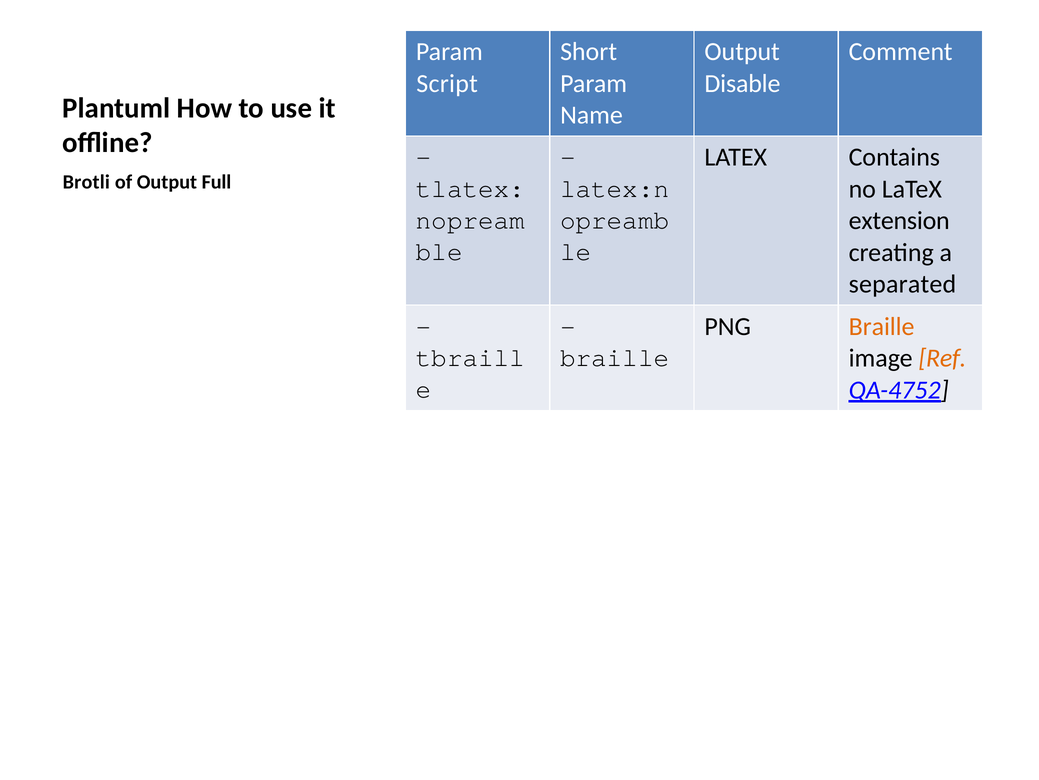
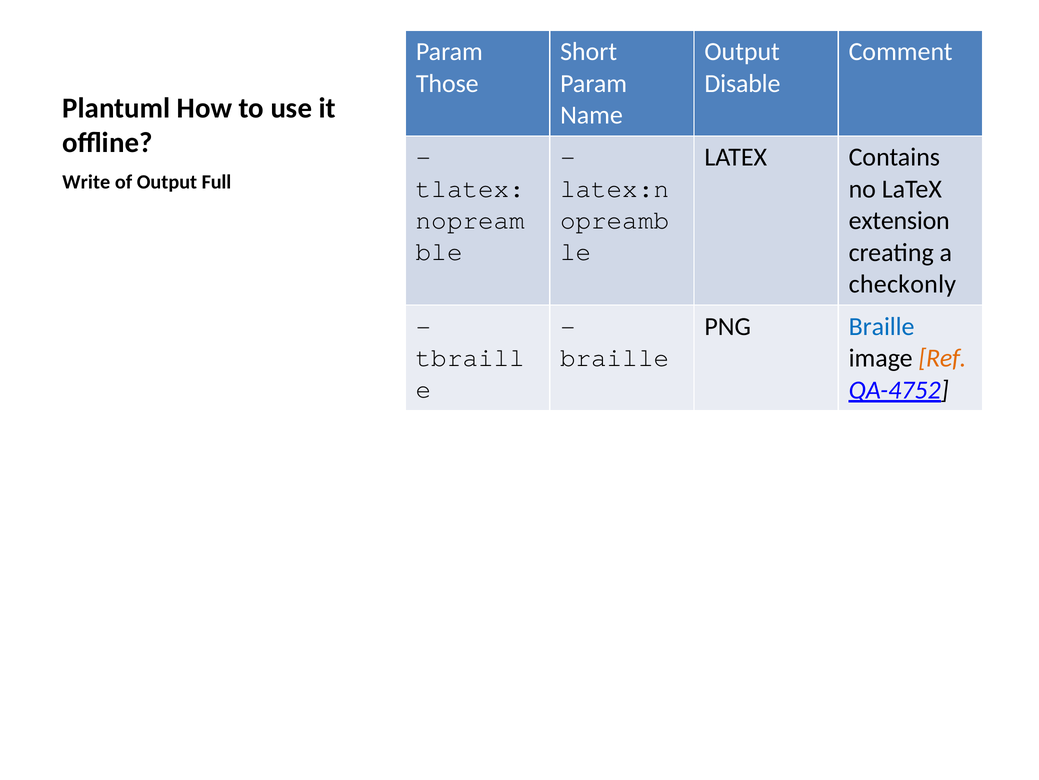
Script: Script -> Those
Brotli: Brotli -> Write
separated: separated -> checkonly
Braille at (882, 326) colour: orange -> blue
